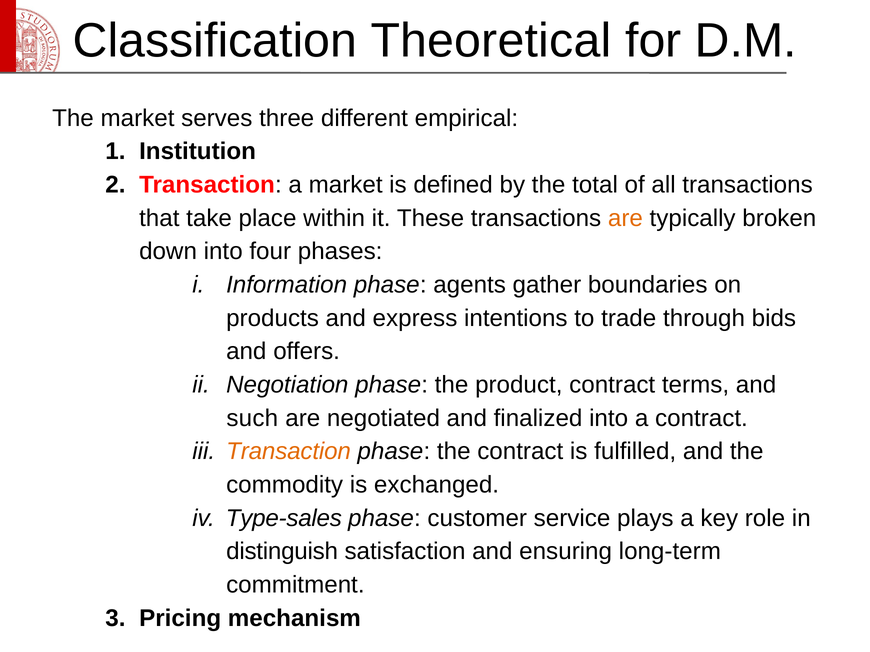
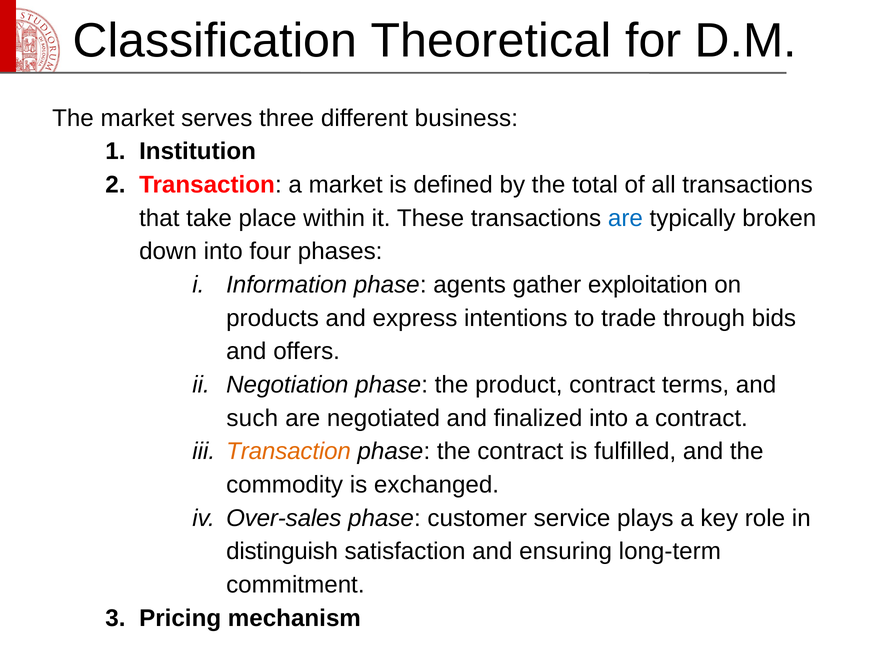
empirical: empirical -> business
are at (625, 218) colour: orange -> blue
boundaries: boundaries -> exploitation
Type-sales: Type-sales -> Over-sales
